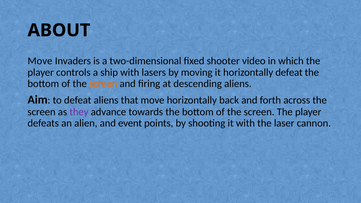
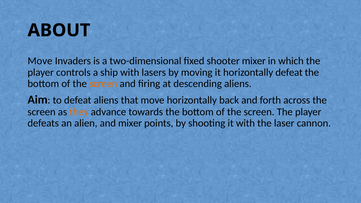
shooter video: video -> mixer
they colour: purple -> orange
and event: event -> mixer
